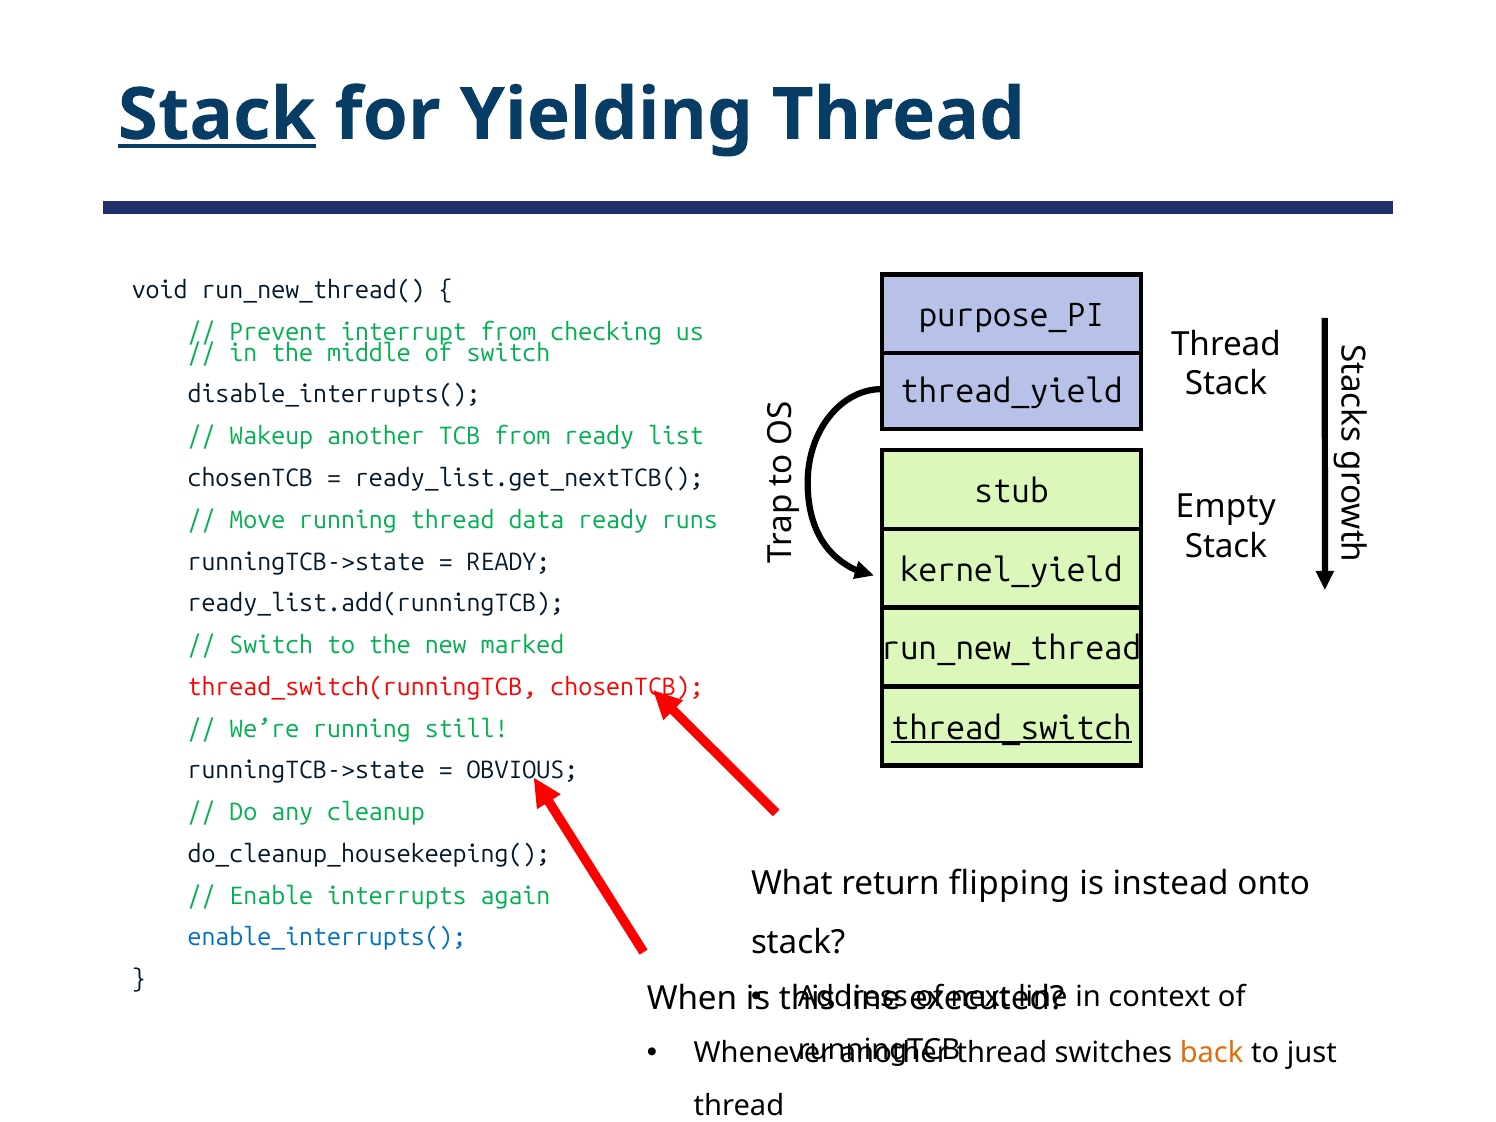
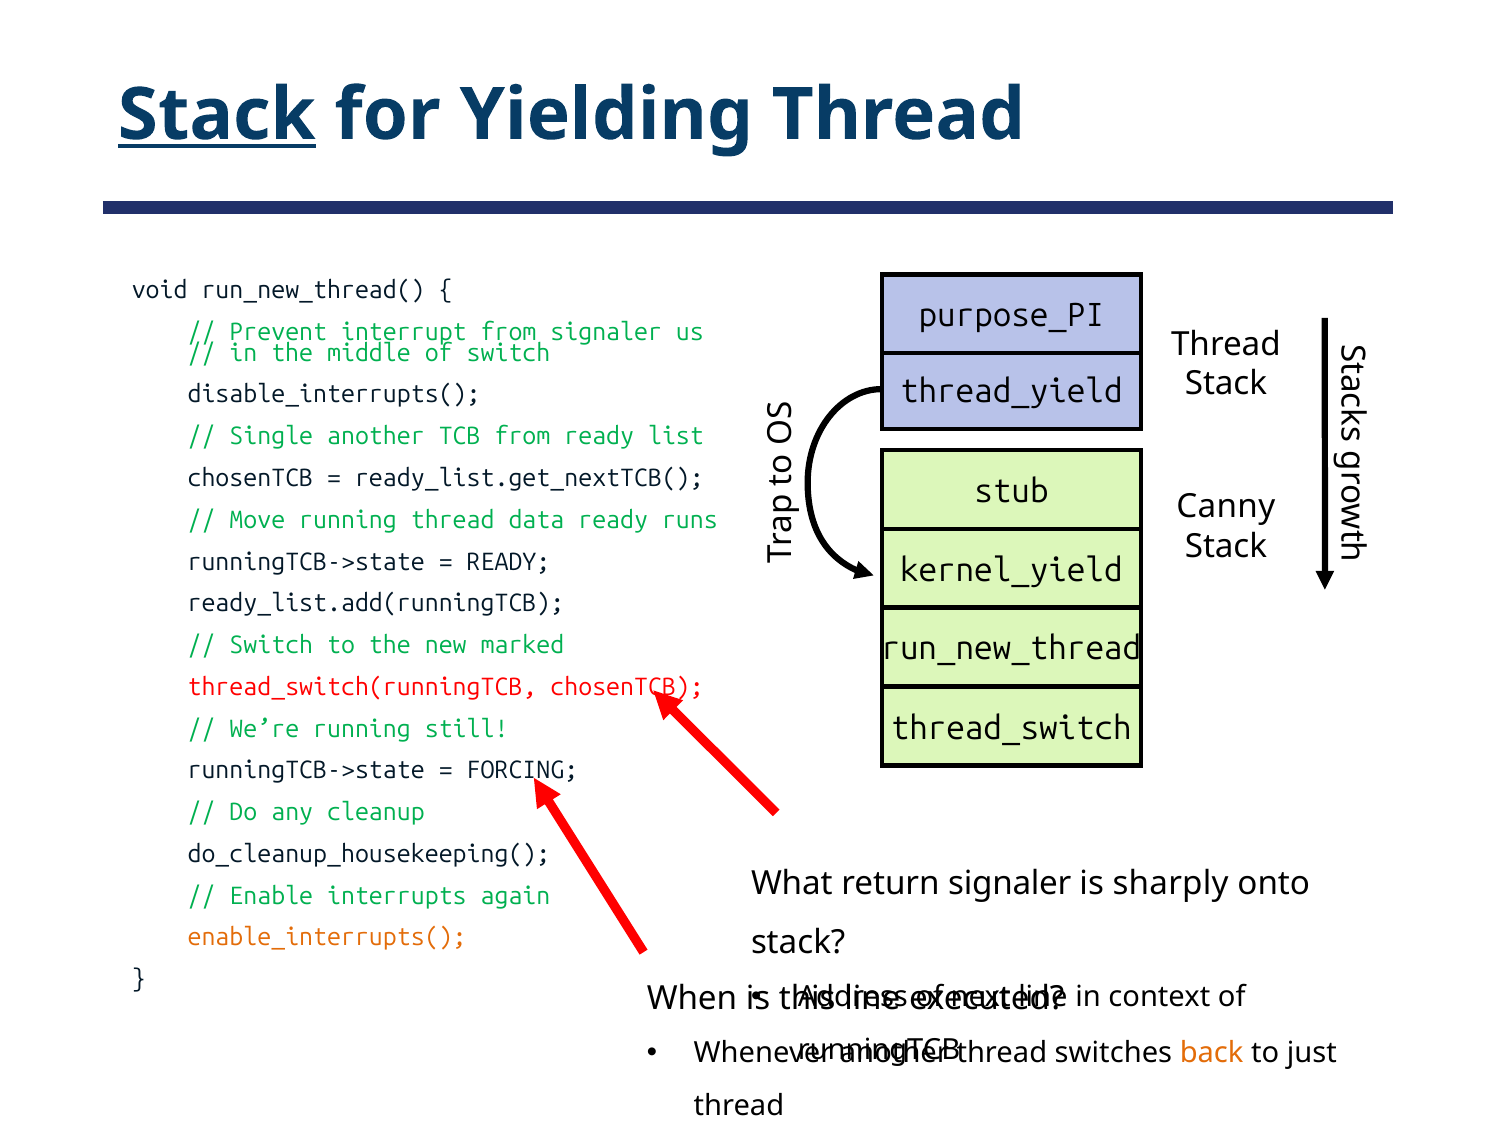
from checking: checking -> signaler
Wakeup: Wakeup -> Single
Empty: Empty -> Canny
thread_switch underline: present -> none
OBVIOUS: OBVIOUS -> FORCING
return flipping: flipping -> signaler
instead: instead -> sharply
enable_interrupts( colour: blue -> orange
